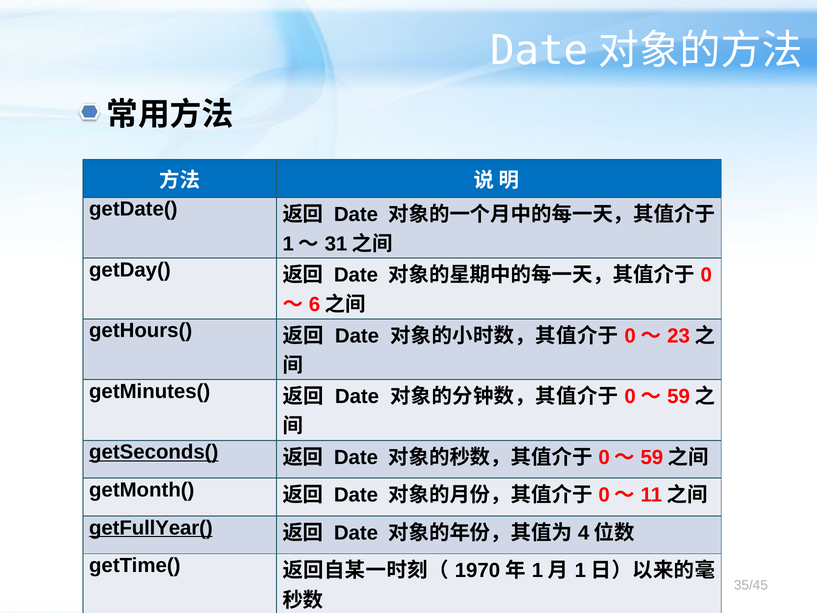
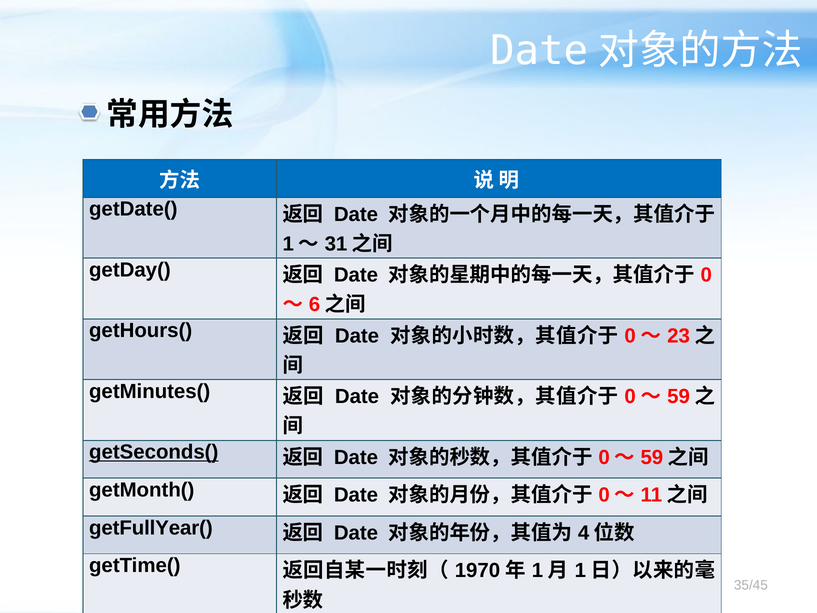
getFullYear( underline: present -> none
